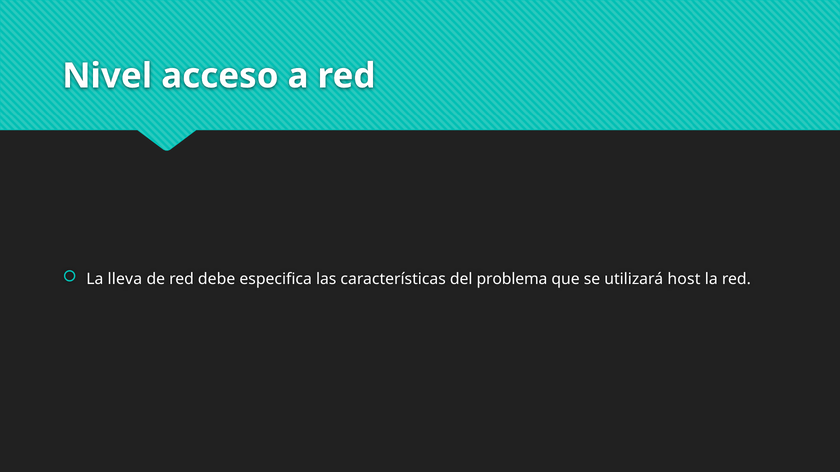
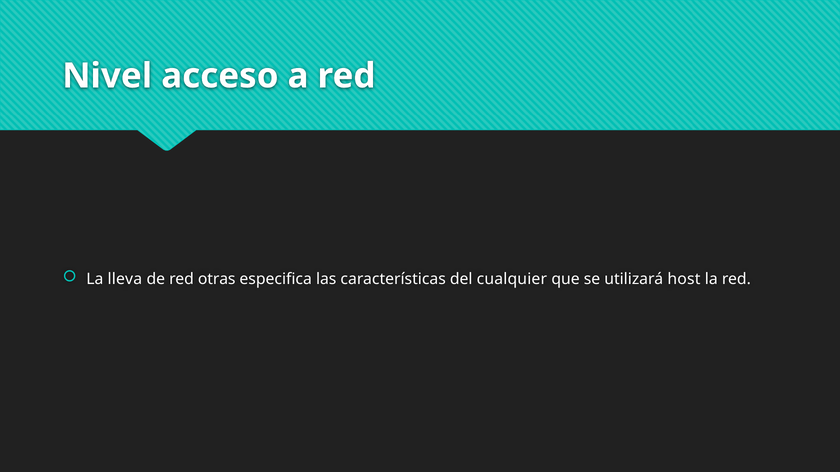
debe: debe -> otras
problema: problema -> cualquier
